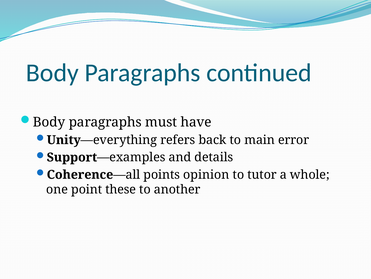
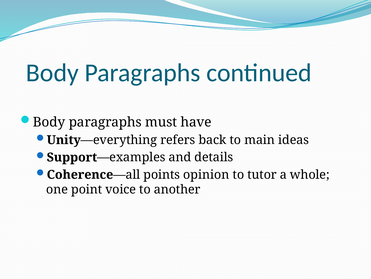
error: error -> ideas
these: these -> voice
